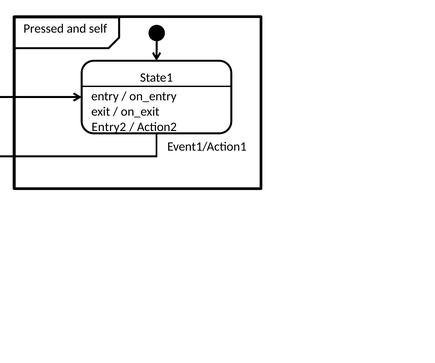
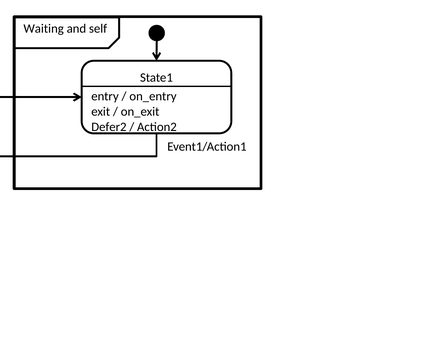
Pressed: Pressed -> Waiting
Entry2: Entry2 -> Defer2
